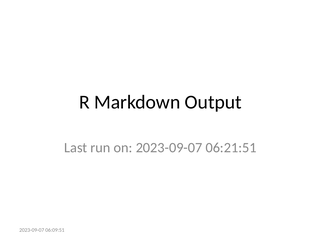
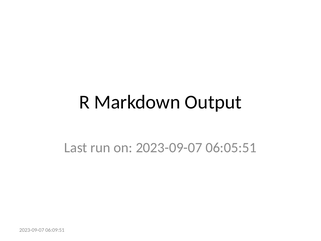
06:21:51: 06:21:51 -> 06:05:51
